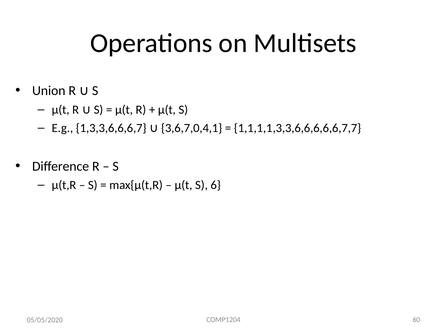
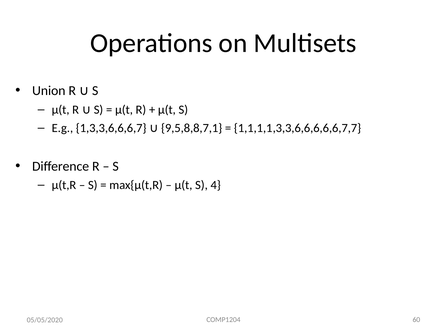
3,6,7,0,4,1: 3,6,7,0,4,1 -> 9,5,8,8,7,1
6: 6 -> 4
